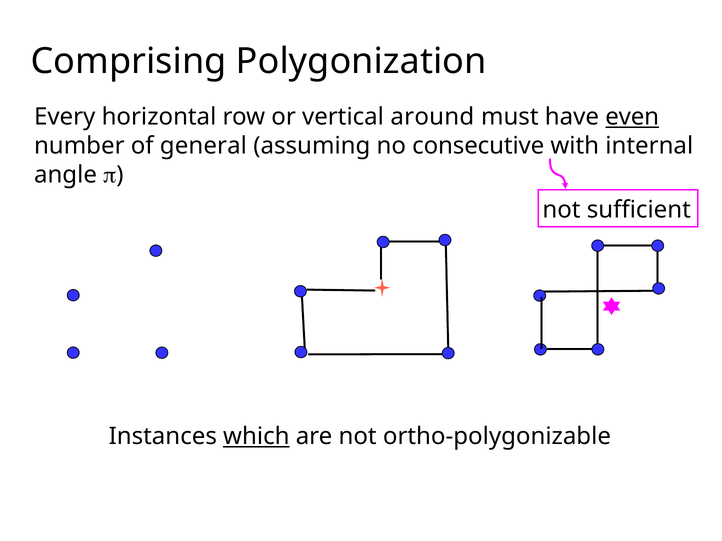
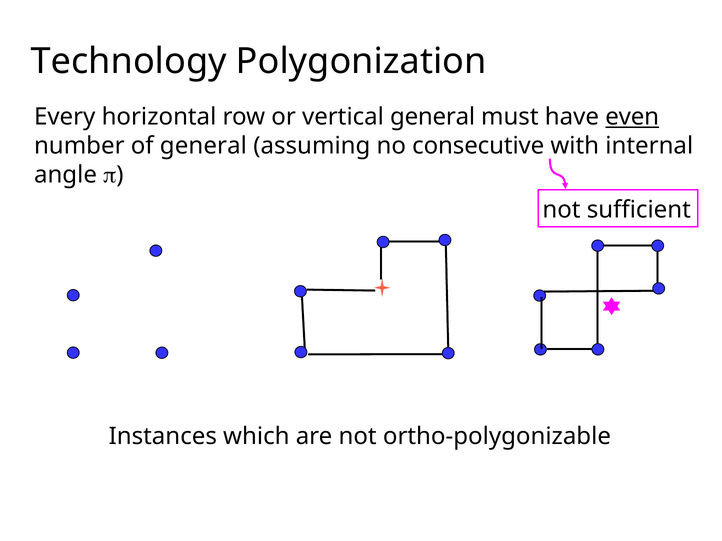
Comprising: Comprising -> Technology
vertical around: around -> general
which underline: present -> none
